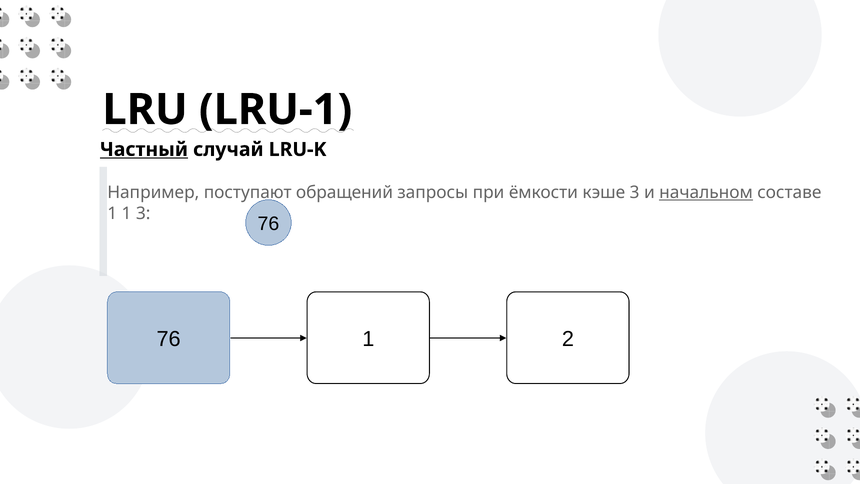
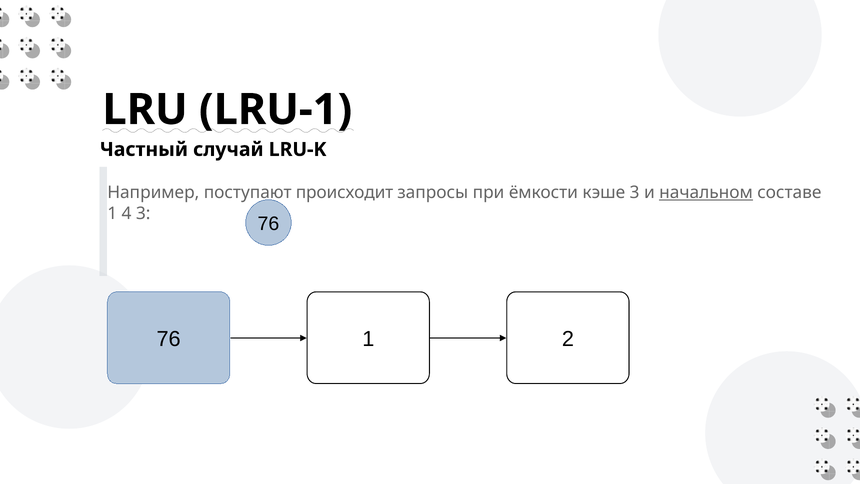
Частный underline: present -> none
обращений: обращений -> происходит
1 1: 1 -> 4
